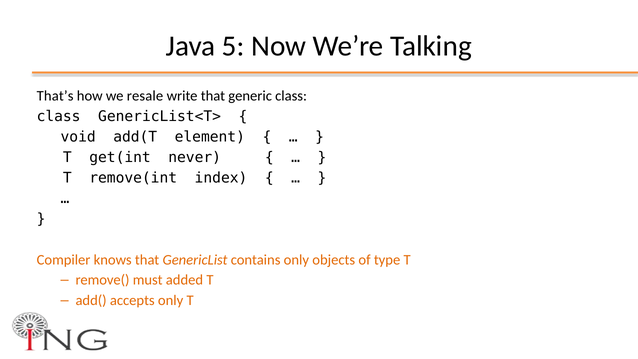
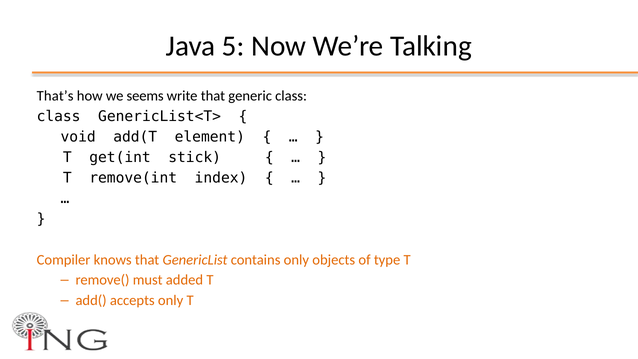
resale: resale -> seems
never: never -> stick
